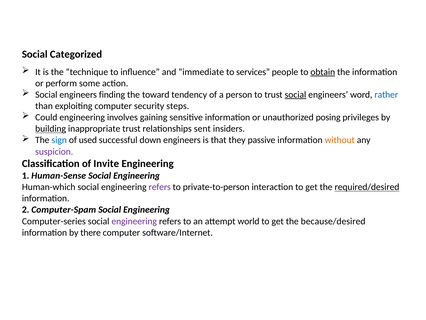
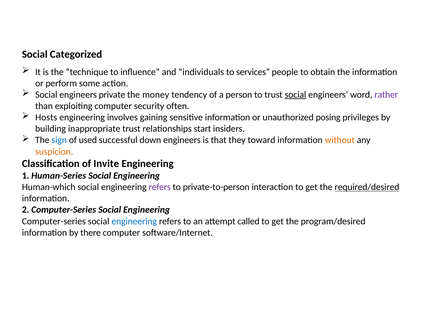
immediate: immediate -> individuals
obtain underline: present -> none
finding: finding -> private
toward: toward -> money
rather colour: blue -> purple
steps: steps -> often
Could: Could -> Hosts
building underline: present -> none
sent: sent -> start
passive: passive -> toward
suspicion colour: purple -> orange
Human-Sense: Human-Sense -> Human-Series
2 Computer-Spam: Computer-Spam -> Computer-Series
engineering at (134, 221) colour: purple -> blue
world: world -> called
because/desired: because/desired -> program/desired
